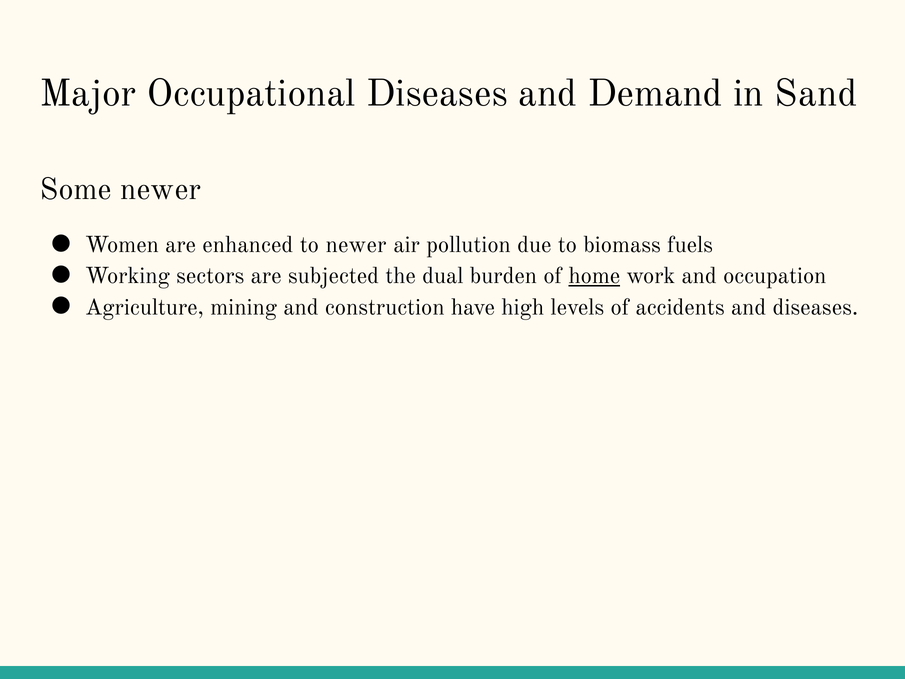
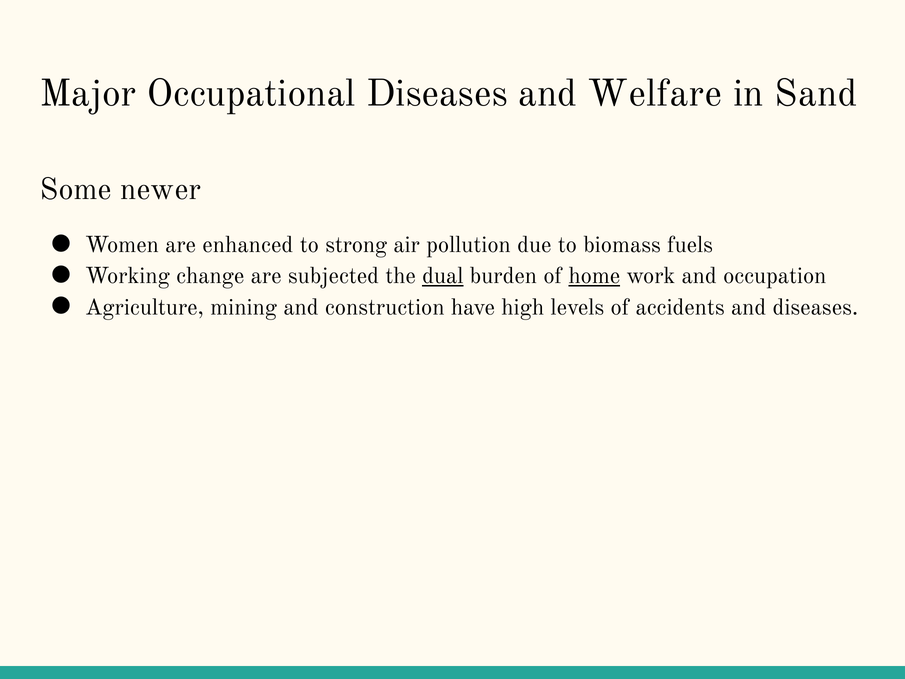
Demand: Demand -> Welfare
to newer: newer -> strong
sectors: sectors -> change
dual underline: none -> present
